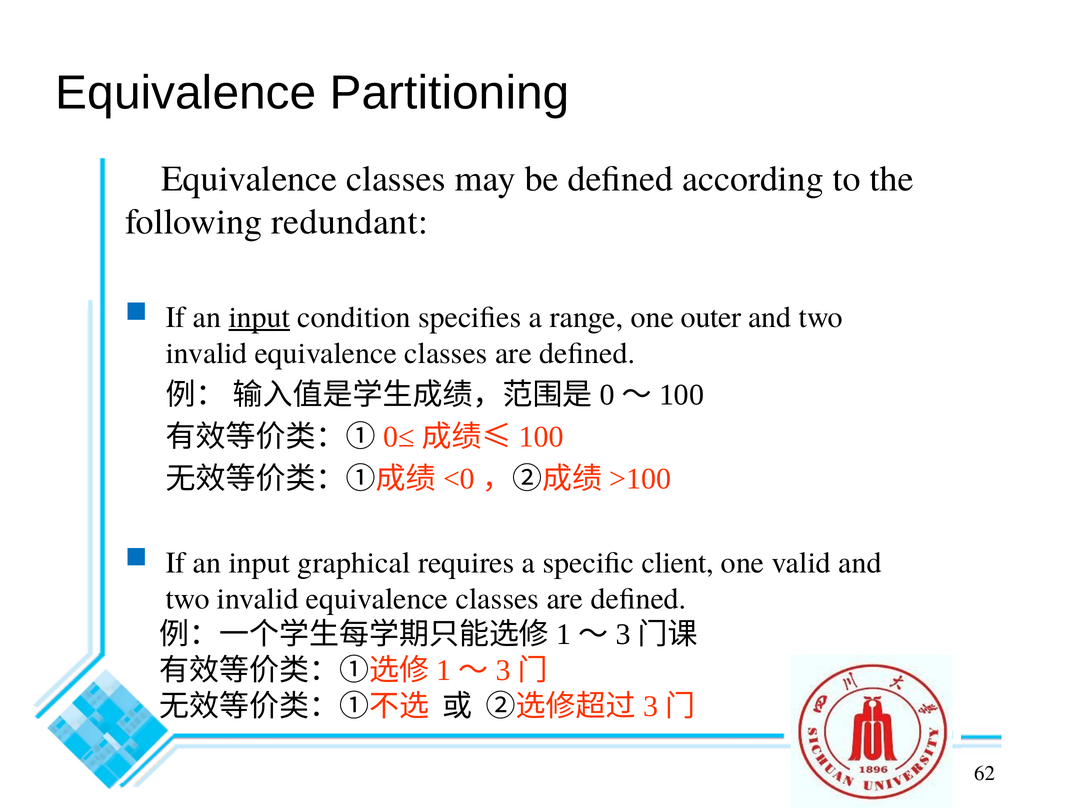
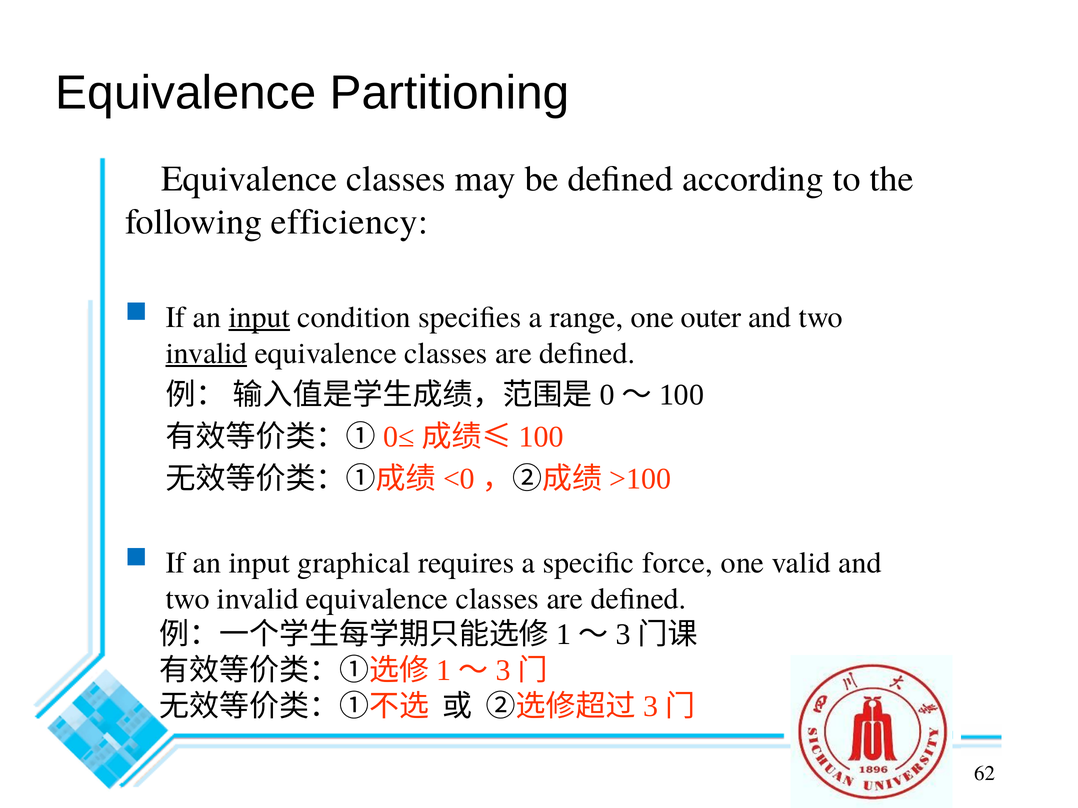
redundant: redundant -> efficiency
invalid at (207, 353) underline: none -> present
client: client -> force
